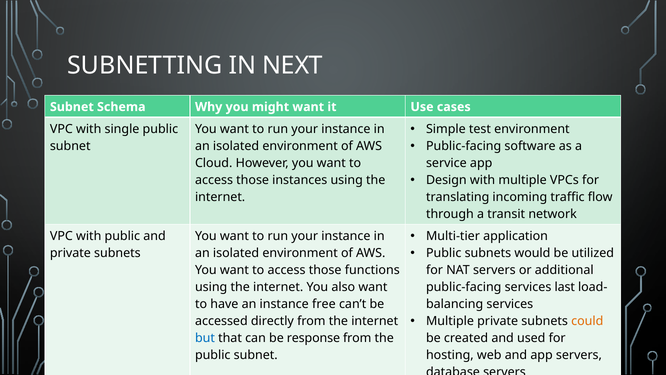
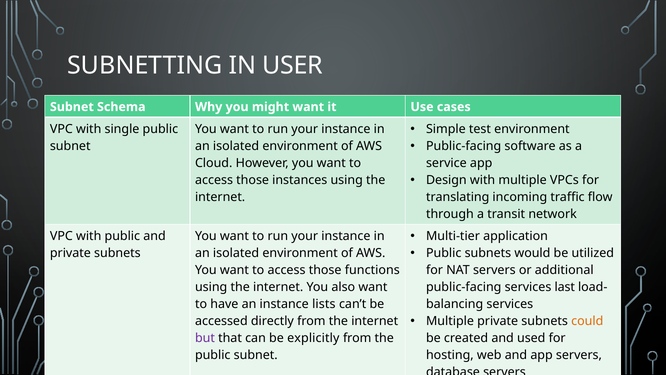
NEXT: NEXT -> USER
free: free -> lists
but colour: blue -> purple
response: response -> explicitly
